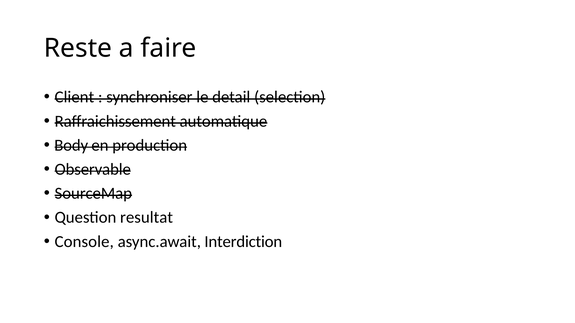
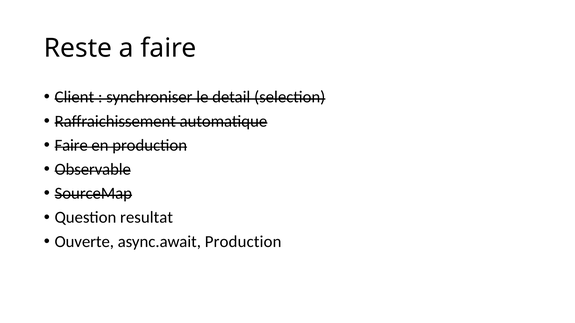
Body at (71, 145): Body -> Faire
Console: Console -> Ouverte
async.await Interdiction: Interdiction -> Production
